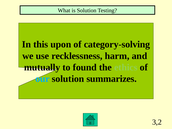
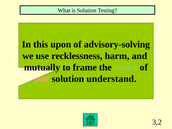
category-solving: category-solving -> advisory-solving
found: found -> frame
our colour: light blue -> pink
summarizes: summarizes -> understand
